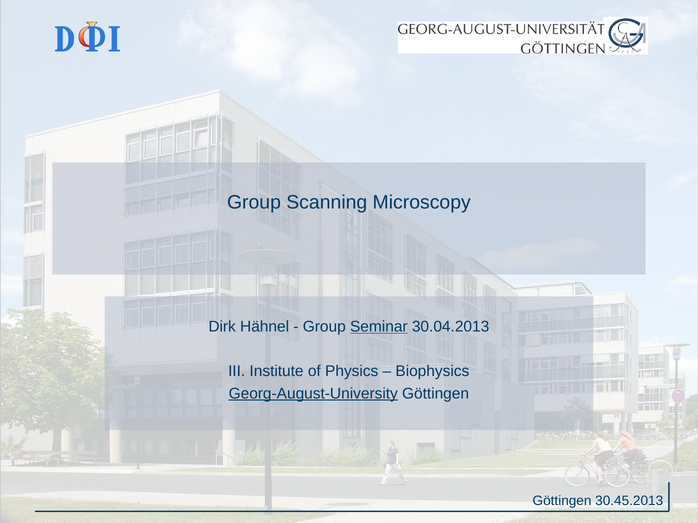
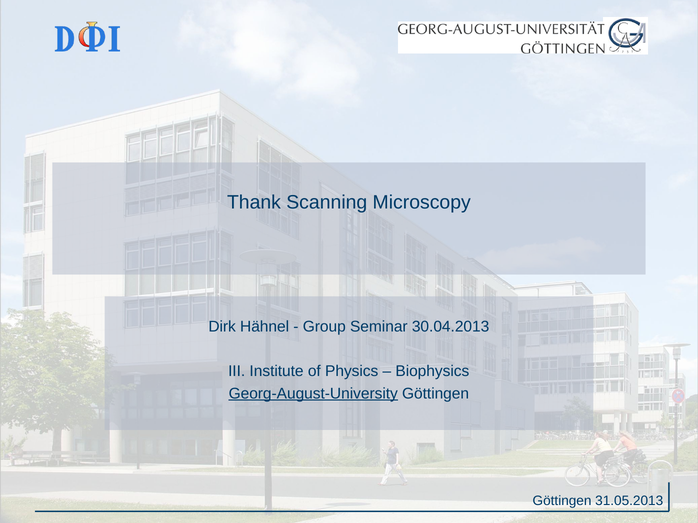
Group at (254, 202): Group -> Thank
Seminar underline: present -> none
30.45.2013: 30.45.2013 -> 31.05.2013
